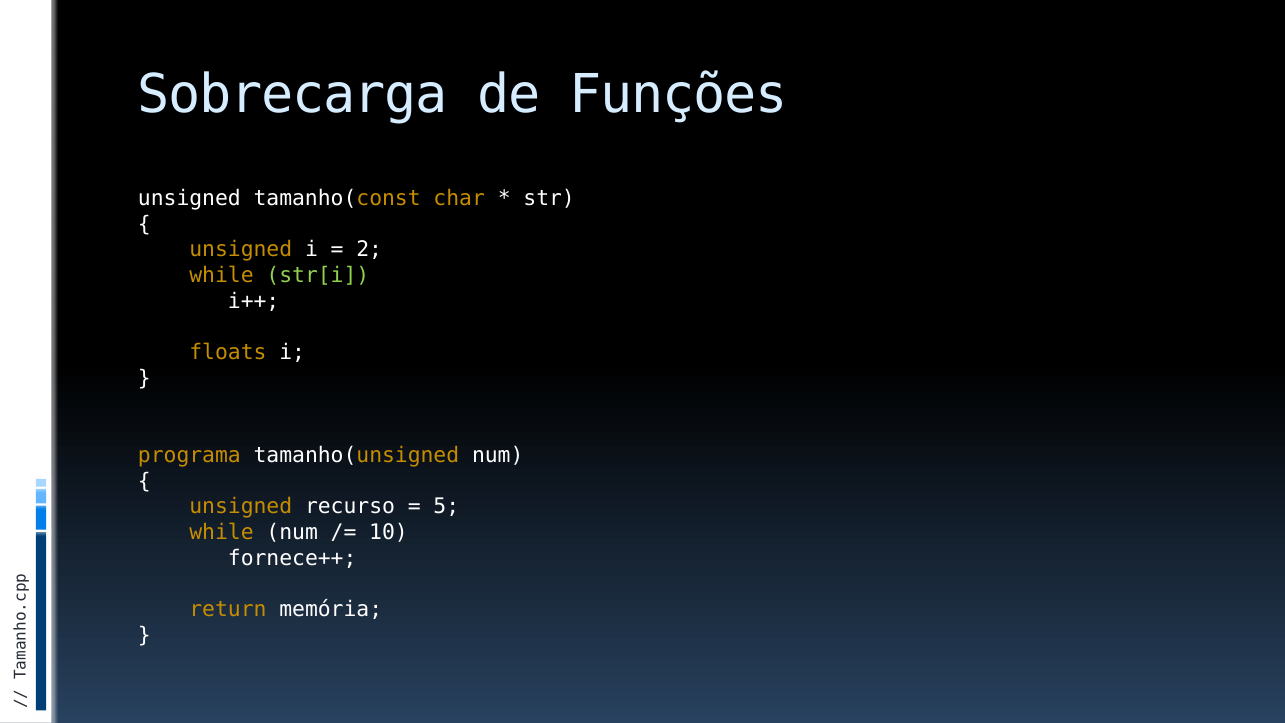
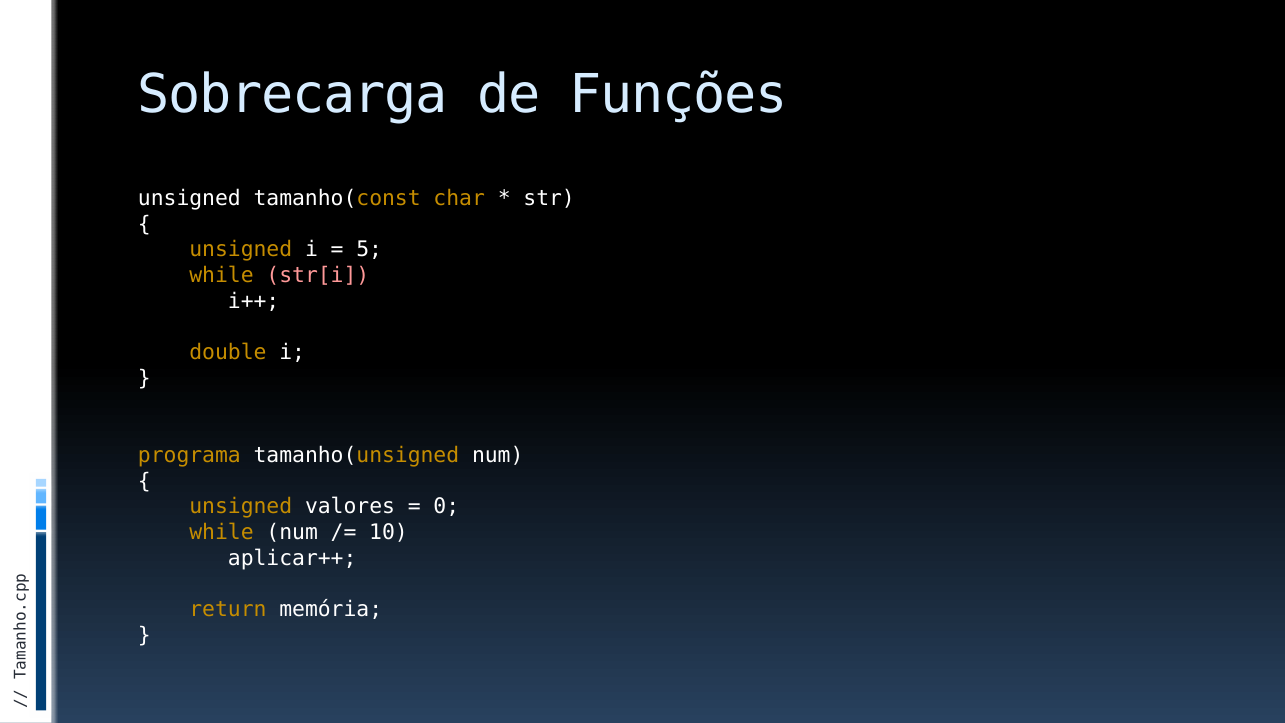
2: 2 -> 5
str[i colour: light green -> pink
floats: floats -> double
recurso: recurso -> valores
5: 5 -> 0
fornece++: fornece++ -> aplicar++
